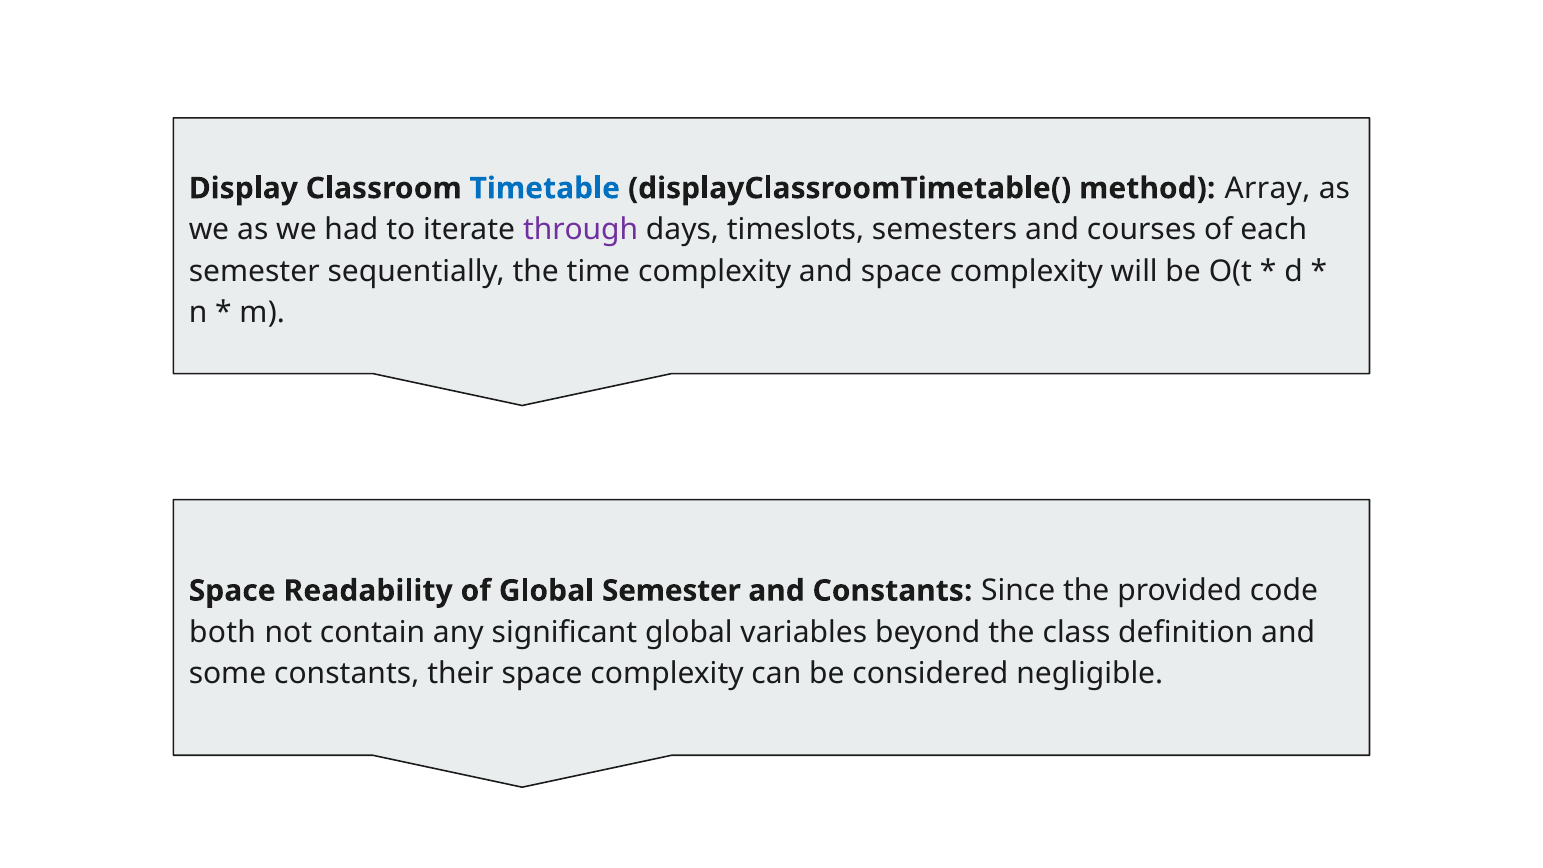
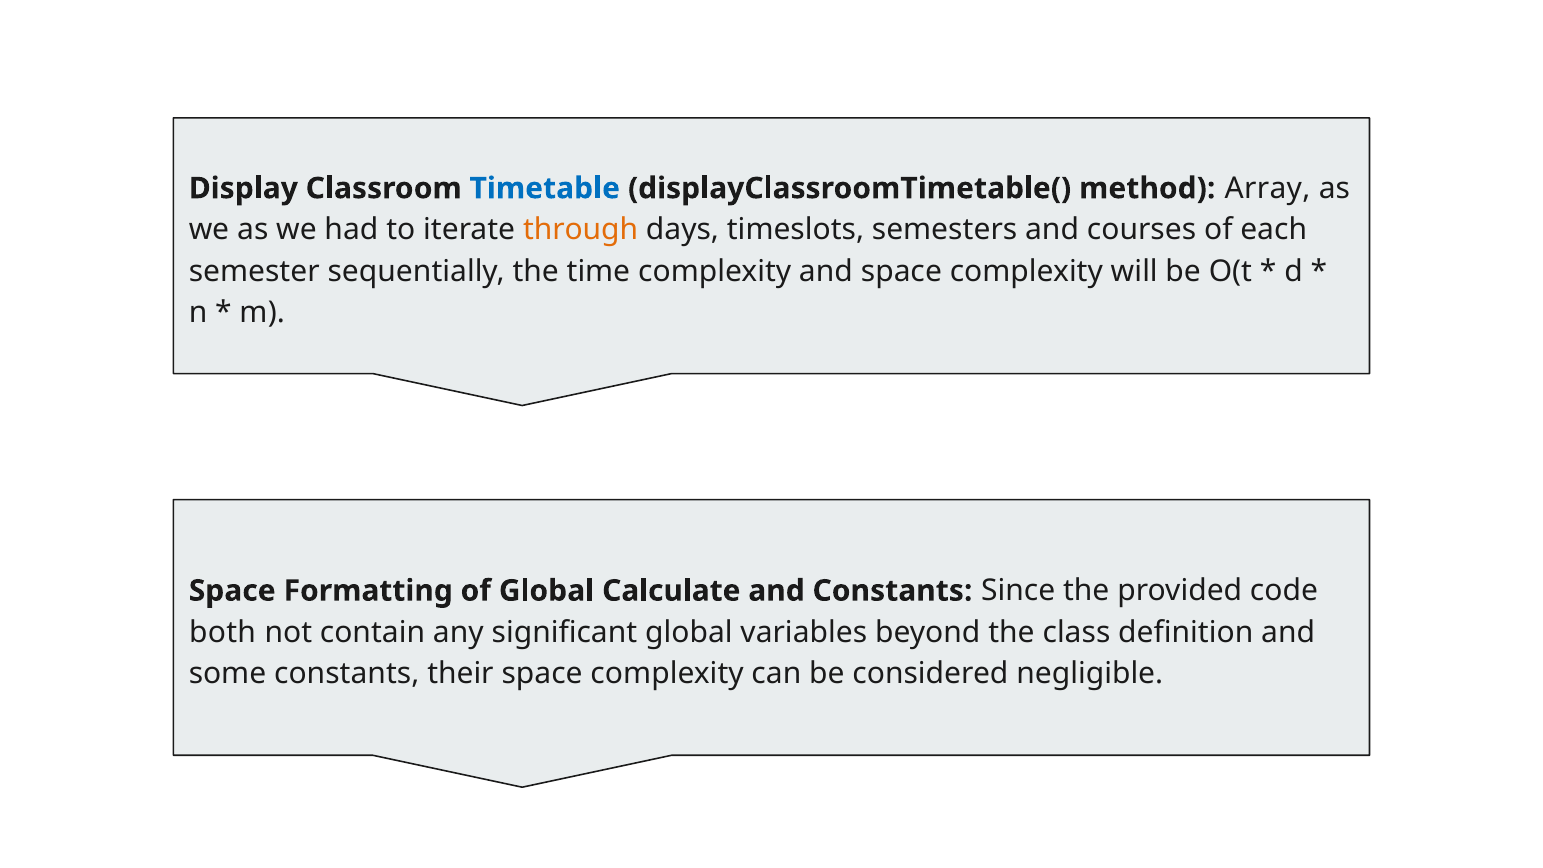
through colour: purple -> orange
Readability: Readability -> Formatting
Global Semester: Semester -> Calculate
